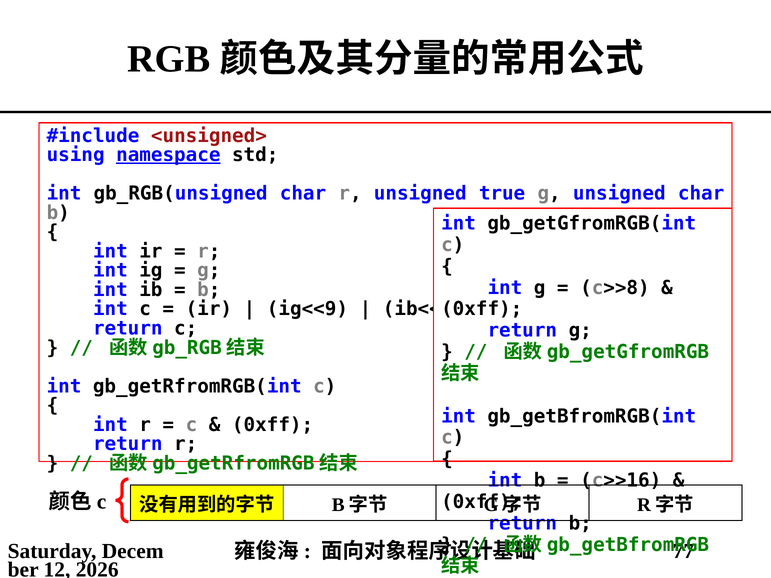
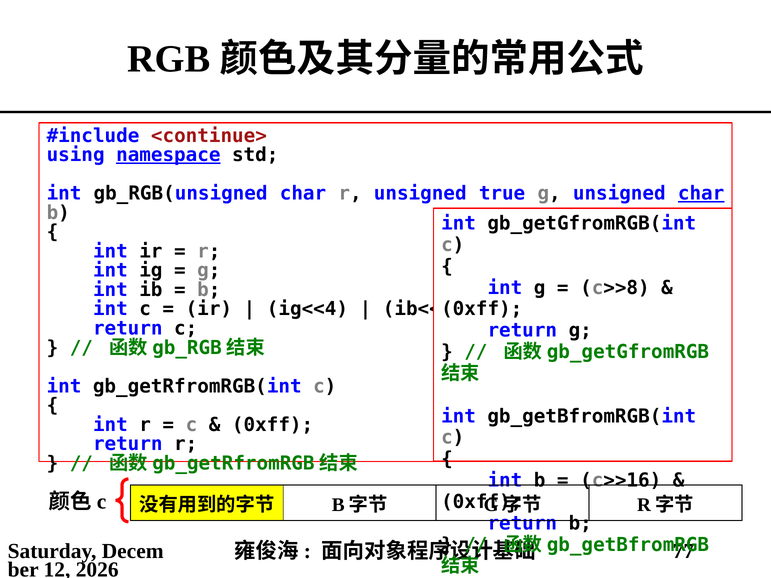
<unsigned>: <unsigned> -> <continue>
char at (701, 194) underline: none -> present
ig<<9: ig<<9 -> ig<<4
